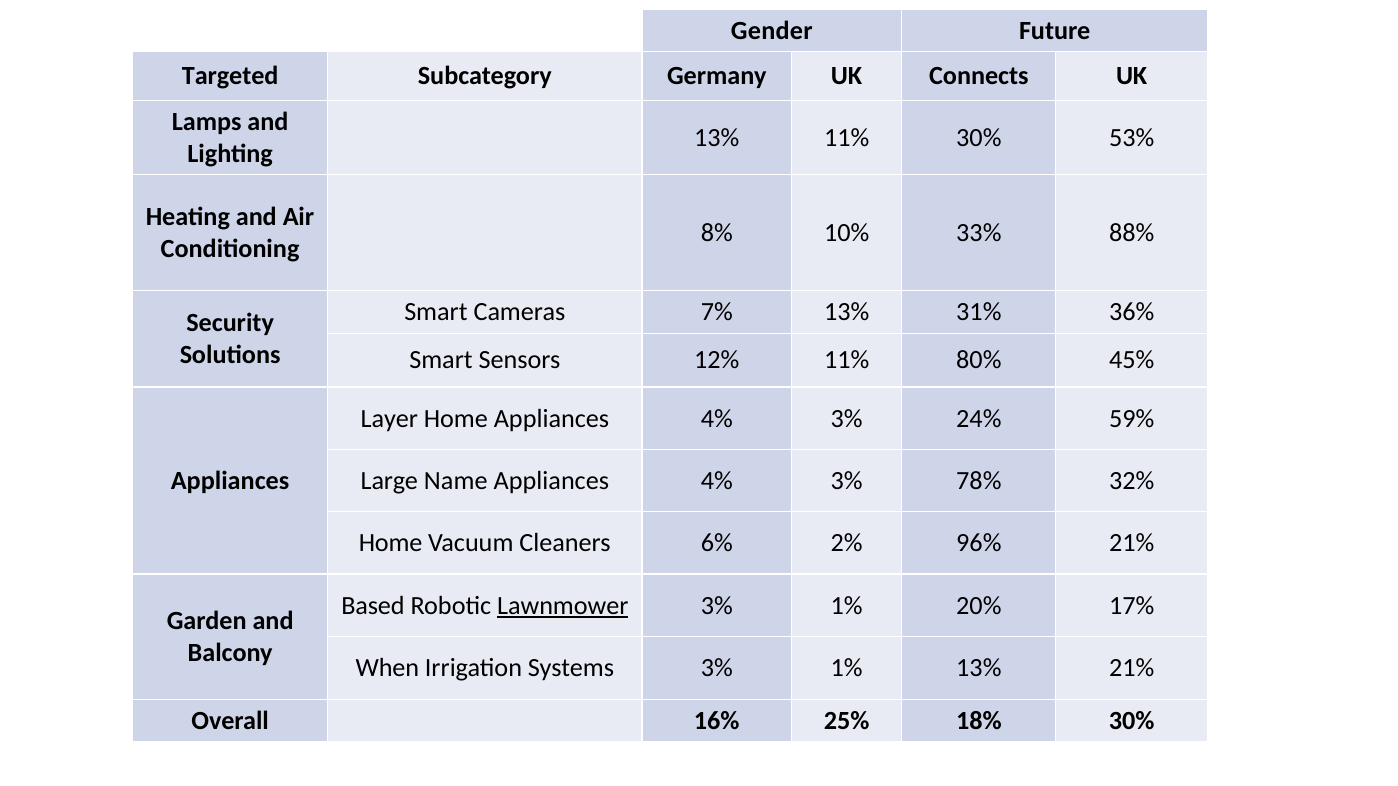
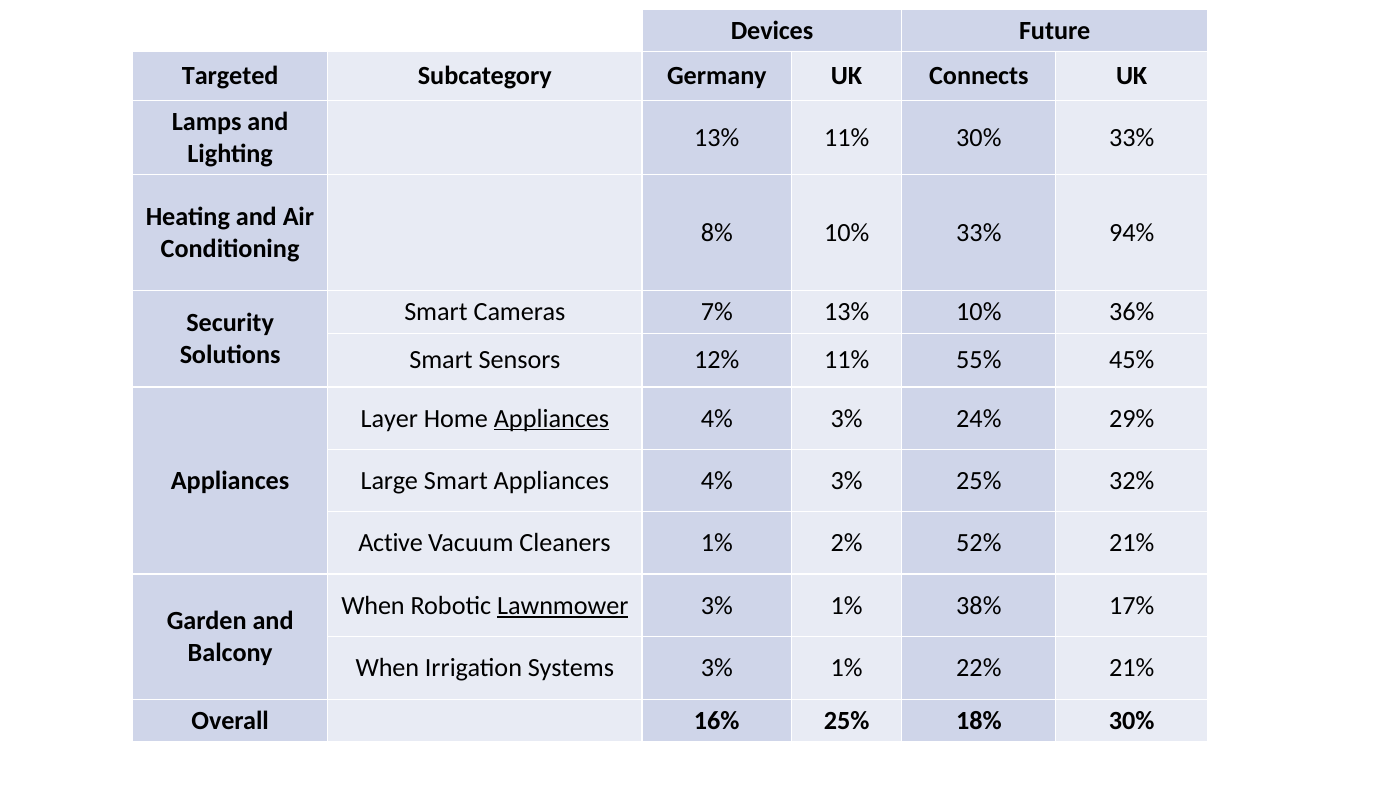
Gender: Gender -> Devices
30% 53%: 53% -> 33%
88%: 88% -> 94%
13% 31%: 31% -> 10%
80%: 80% -> 55%
Appliances at (552, 419) underline: none -> present
59%: 59% -> 29%
Large Name: Name -> Smart
3% 78%: 78% -> 25%
Home at (391, 543): Home -> Active
Cleaners 6%: 6% -> 1%
96%: 96% -> 52%
Based at (373, 606): Based -> When
20%: 20% -> 38%
1% 13%: 13% -> 22%
